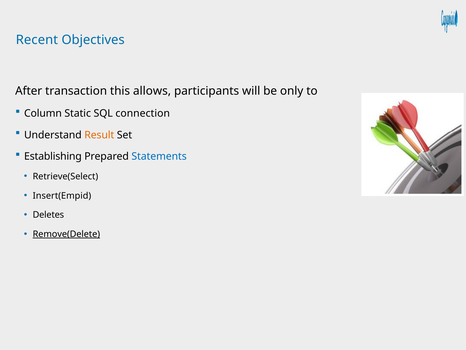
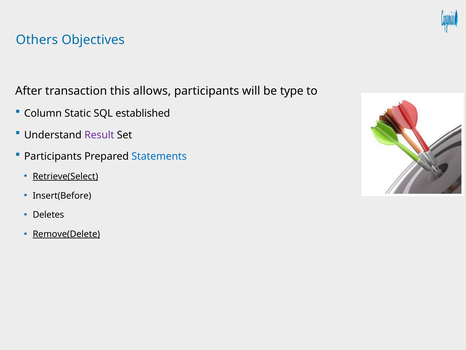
Recent: Recent -> Others
only: only -> type
connection: connection -> established
Result colour: orange -> purple
Establishing at (53, 156): Establishing -> Participants
Retrieve(Select underline: none -> present
Insert(Empid: Insert(Empid -> Insert(Before
